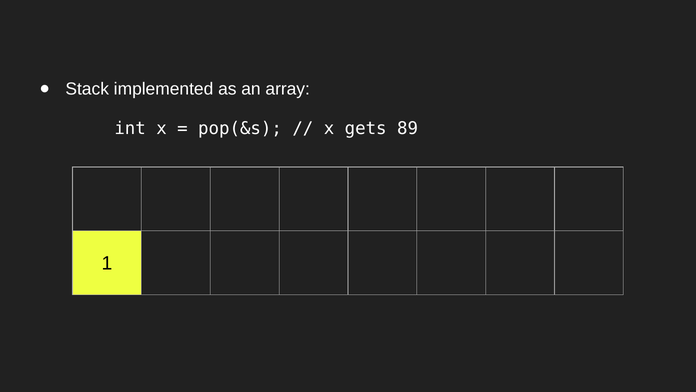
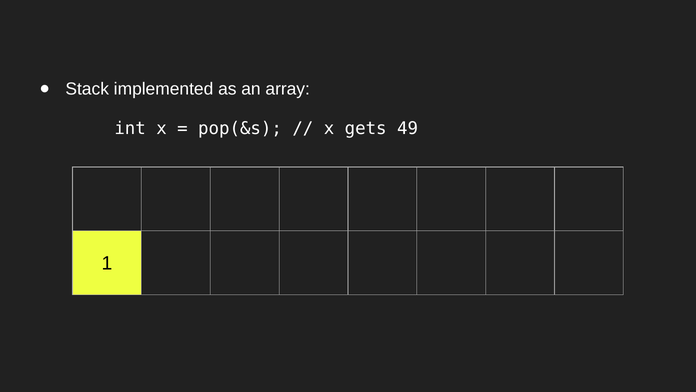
89: 89 -> 49
